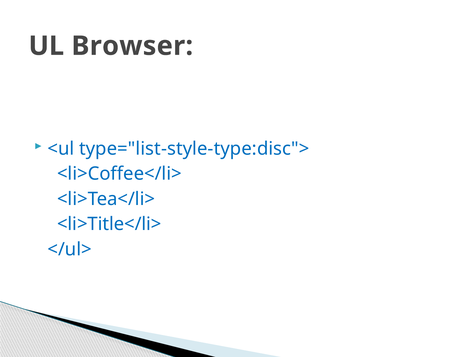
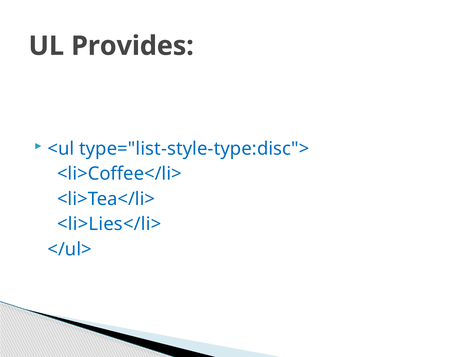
Browser: Browser -> Provides
<li>Title</li>: <li>Title</li> -> <li>Lies</li>
